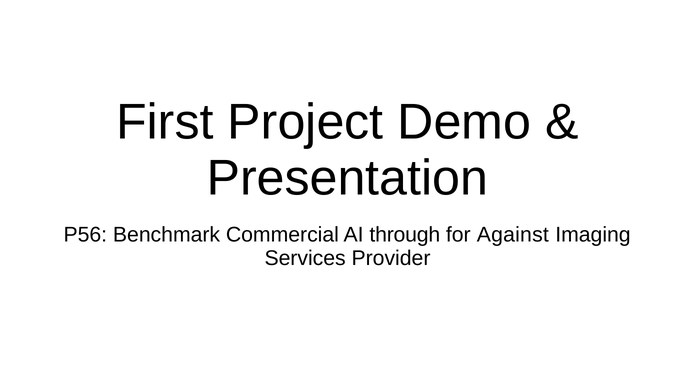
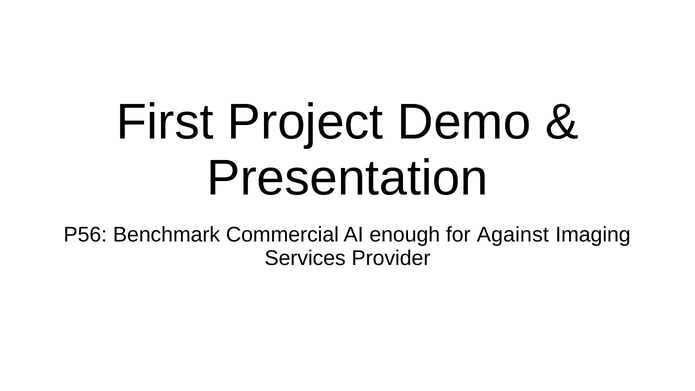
through: through -> enough
